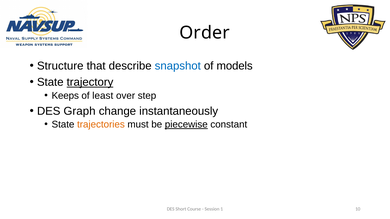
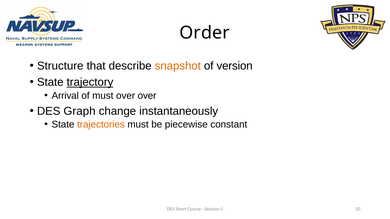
snapshot colour: blue -> orange
models: models -> version
Keeps: Keeps -> Arrival
of least: least -> must
over step: step -> over
piecewise underline: present -> none
